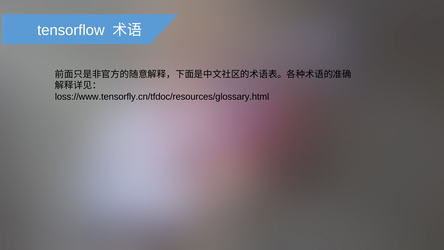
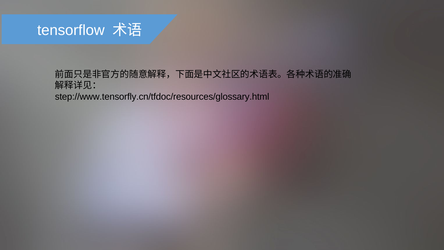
loss://www.tensorfly.cn/tfdoc/resources/glossary.html: loss://www.tensorfly.cn/tfdoc/resources/glossary.html -> step://www.tensorfly.cn/tfdoc/resources/glossary.html
